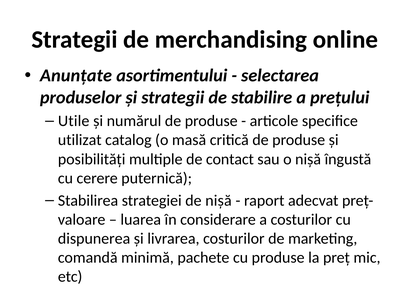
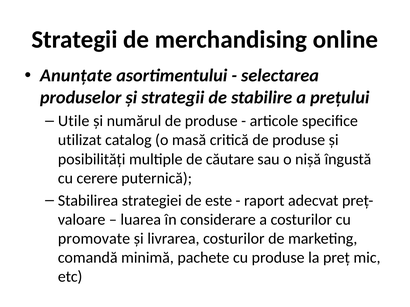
contact: contact -> căutare
de nișă: nișă -> este
dispunerea: dispunerea -> promovate
